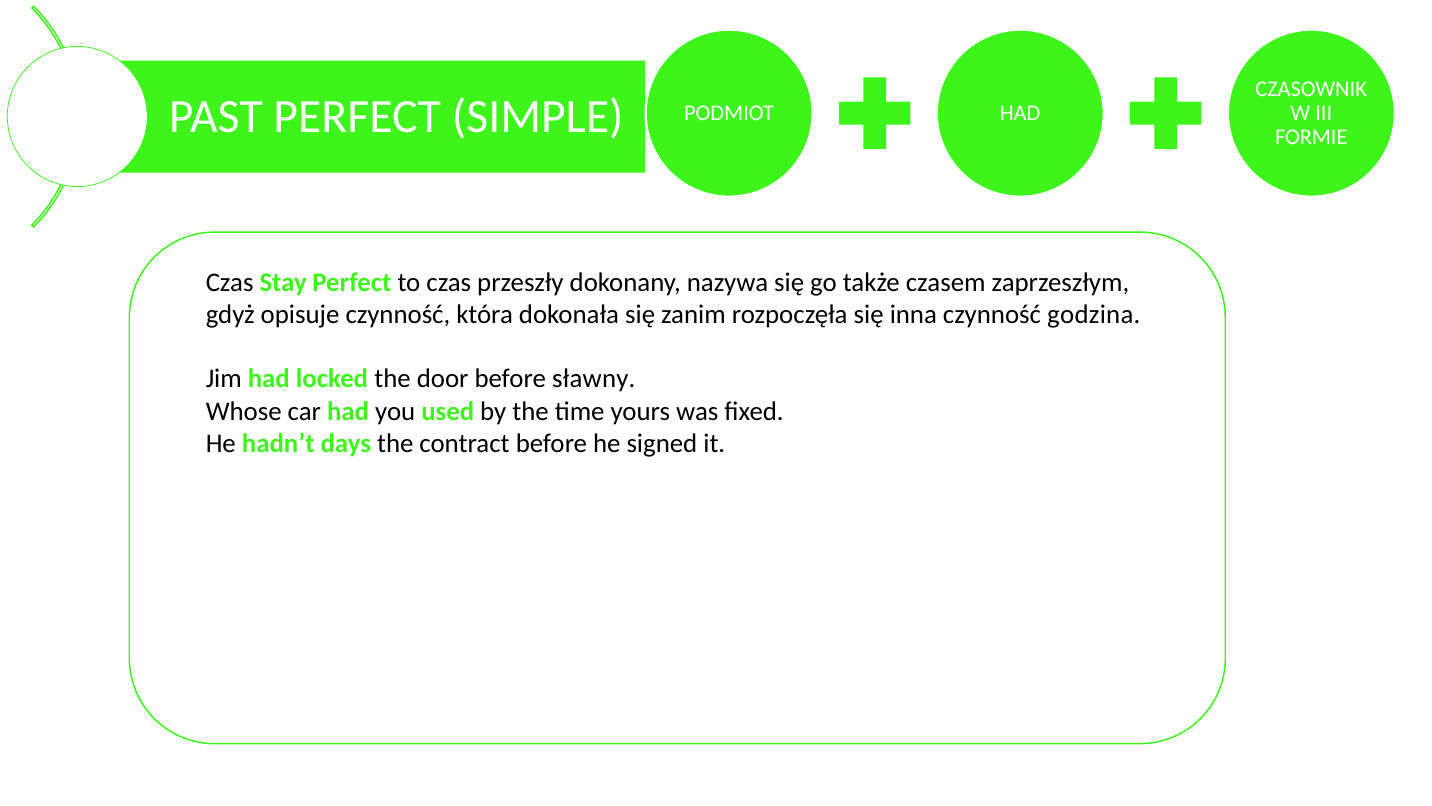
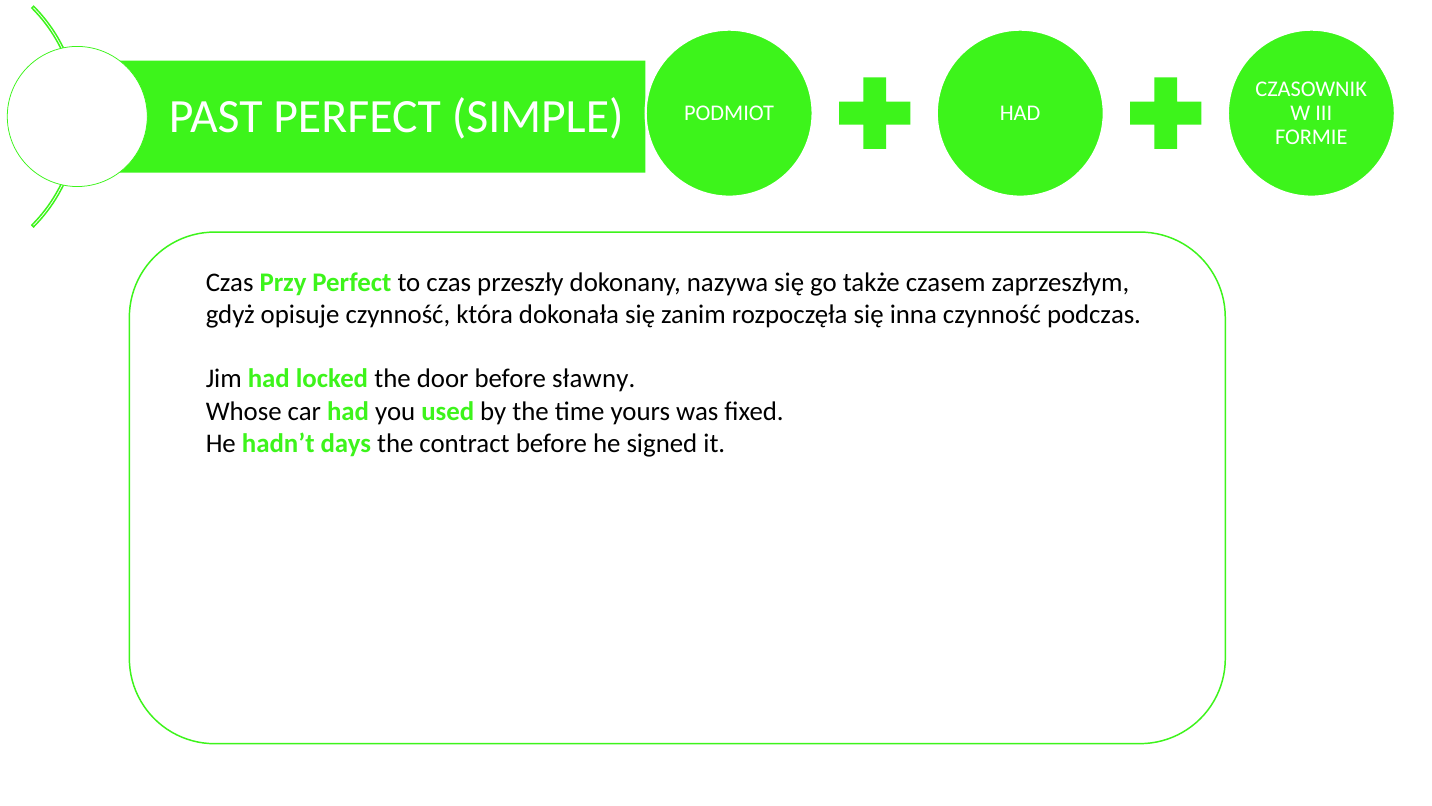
Stay: Stay -> Przy
godzina: godzina -> podczas
